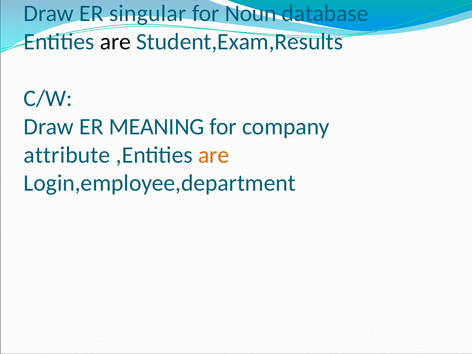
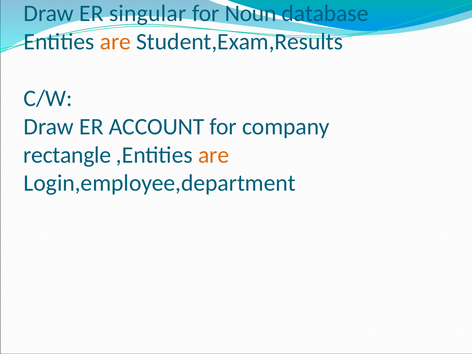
are at (115, 42) colour: black -> orange
MEANING: MEANING -> ACCOUNT
attribute: attribute -> rectangle
